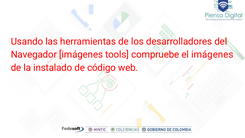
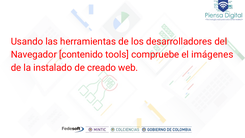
Navegador imágenes: imágenes -> contenido
código: código -> creado
